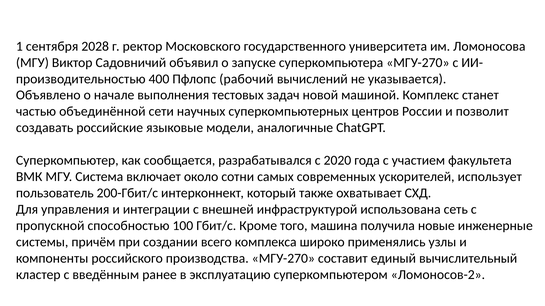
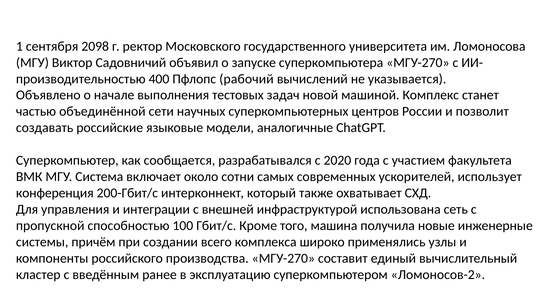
2028: 2028 -> 2098
пользователь: пользователь -> конференция
